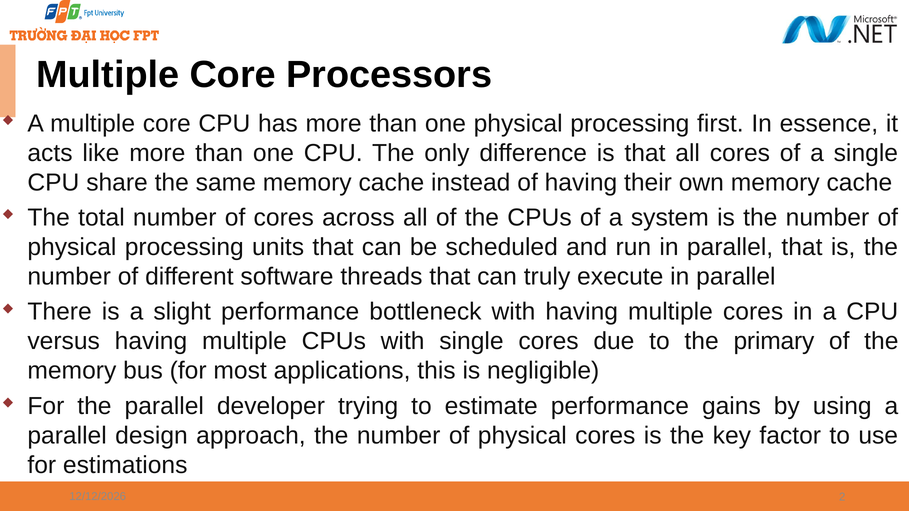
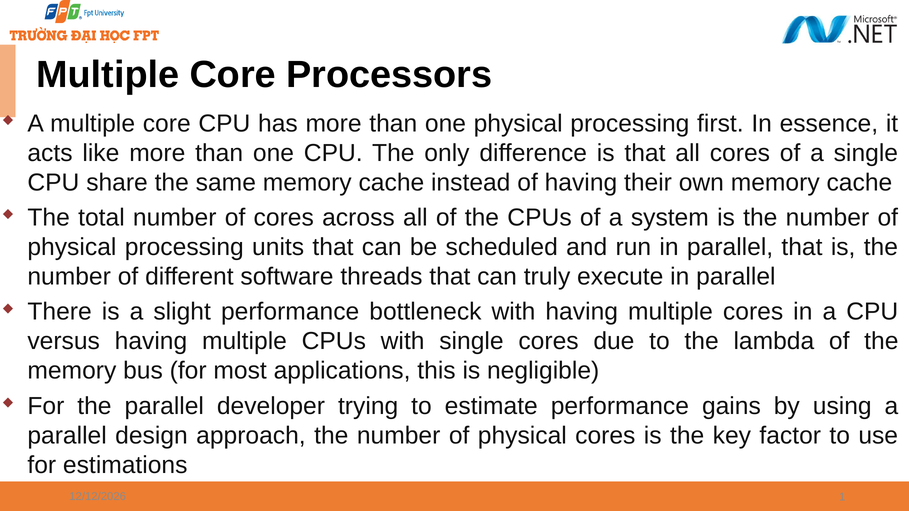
primary: primary -> lambda
2: 2 -> 1
